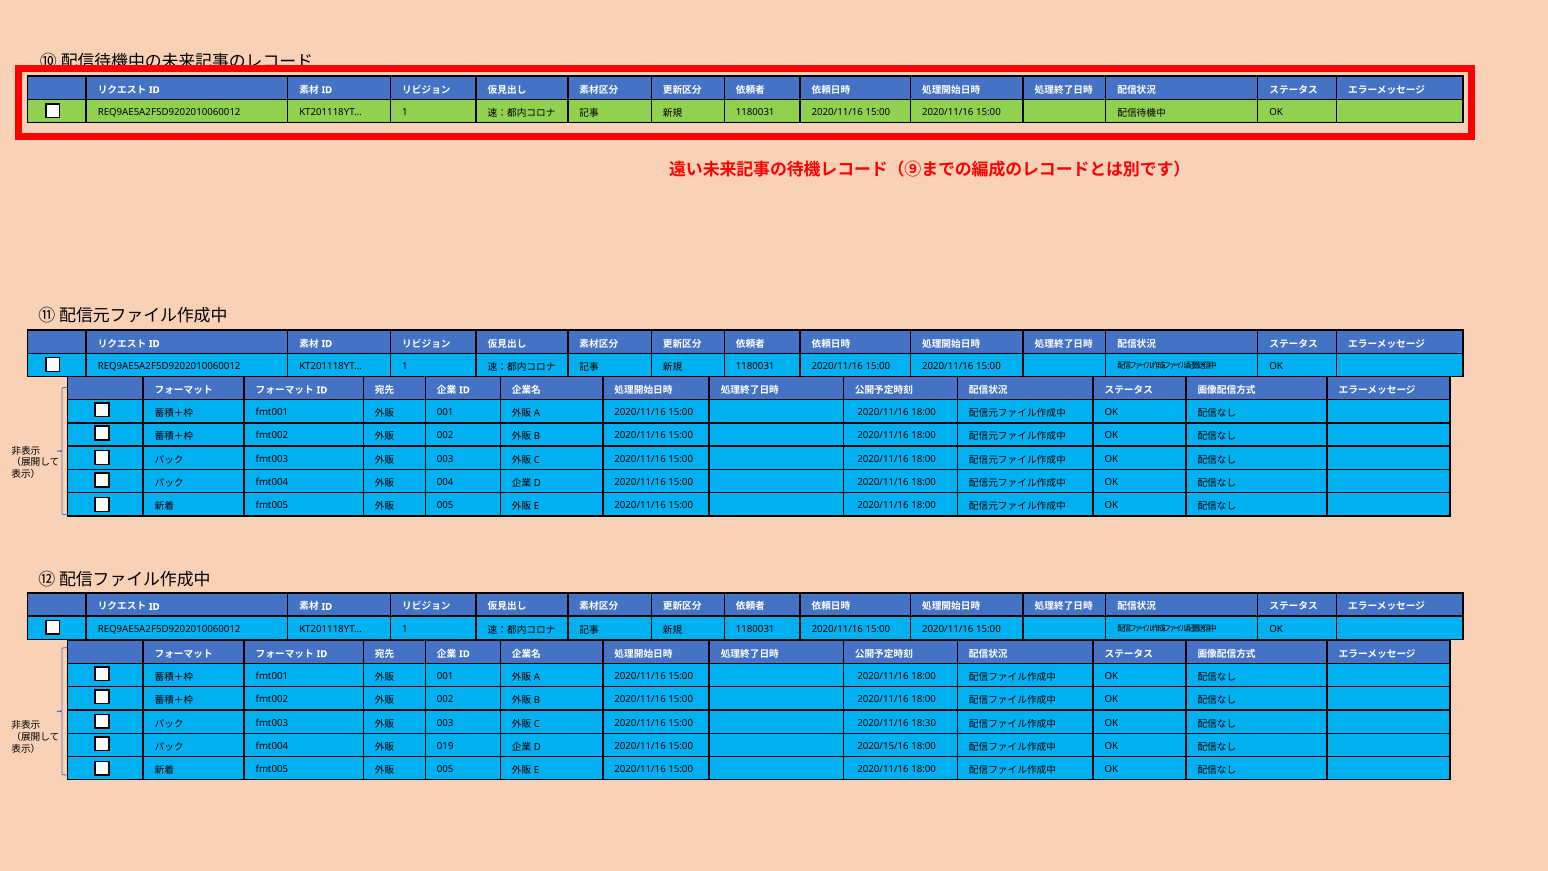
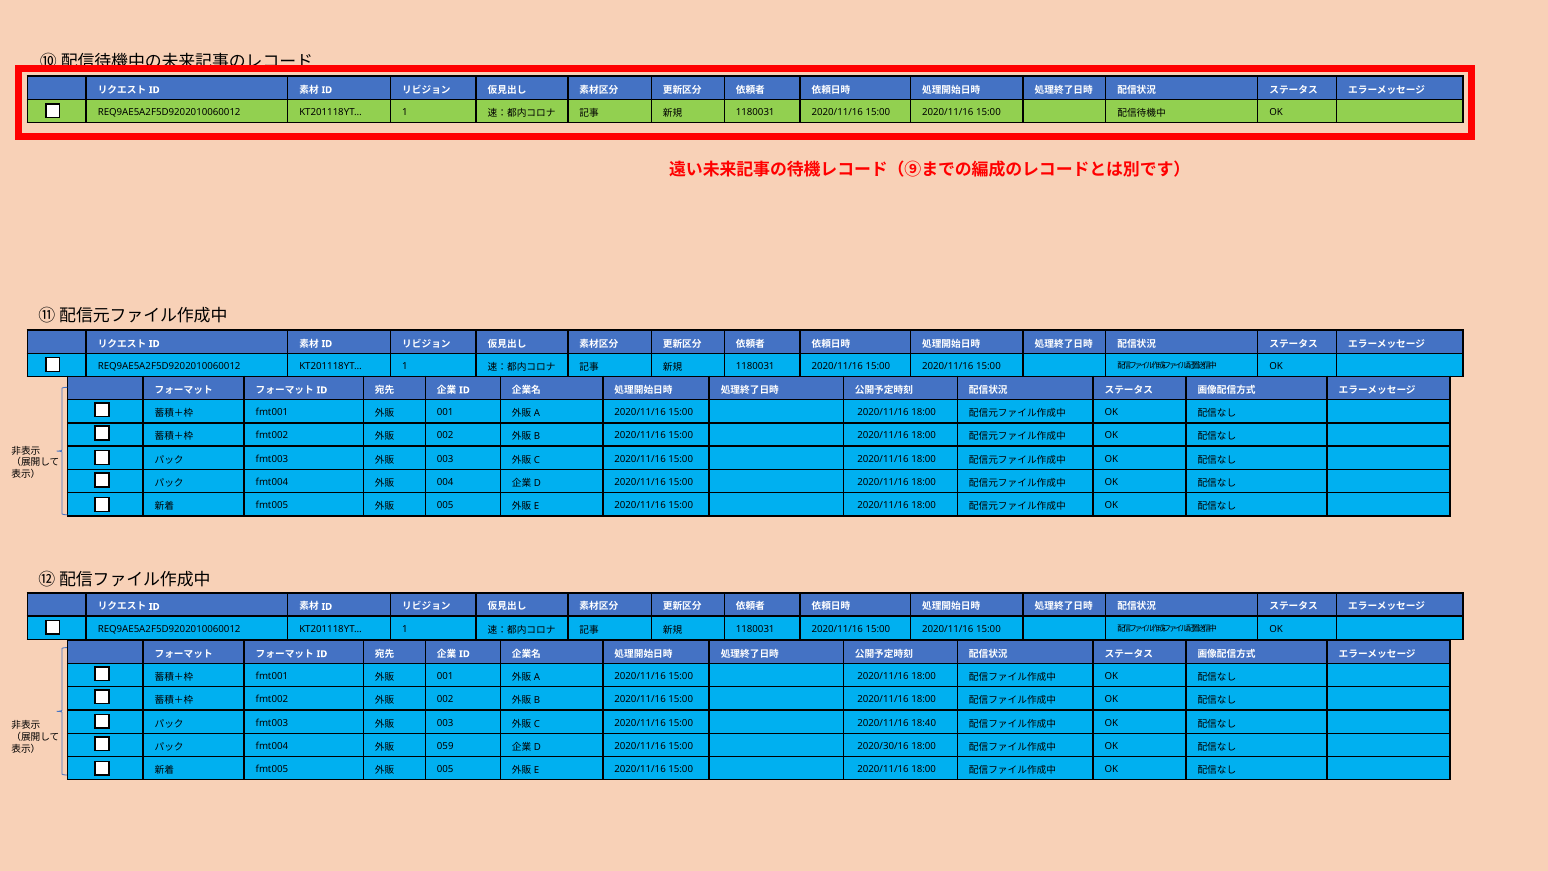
18:30: 18:30 -> 18:40
019: 019 -> 059
2020/15/16: 2020/15/16 -> 2020/30/16
